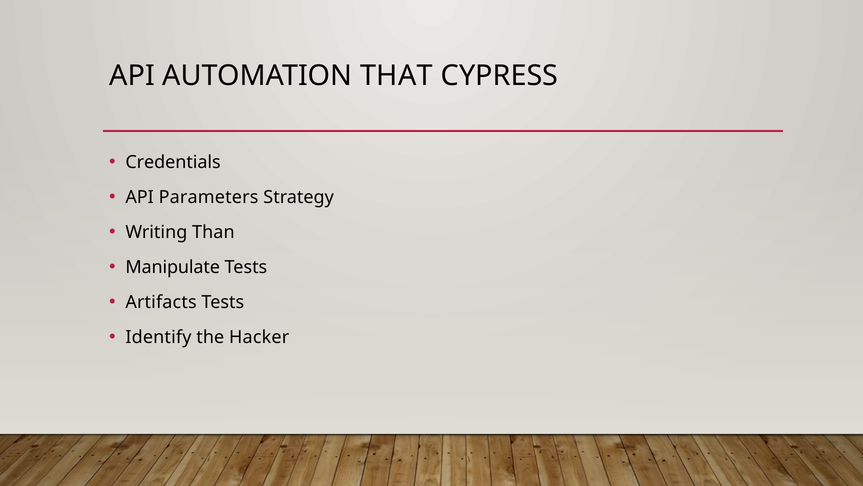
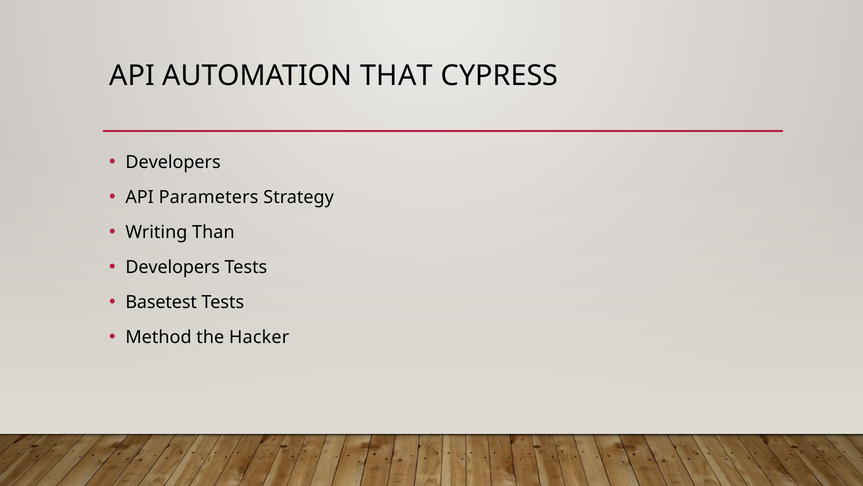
Credentials at (173, 162): Credentials -> Developers
Manipulate at (173, 267): Manipulate -> Developers
Artifacts: Artifacts -> Basetest
Identify: Identify -> Method
